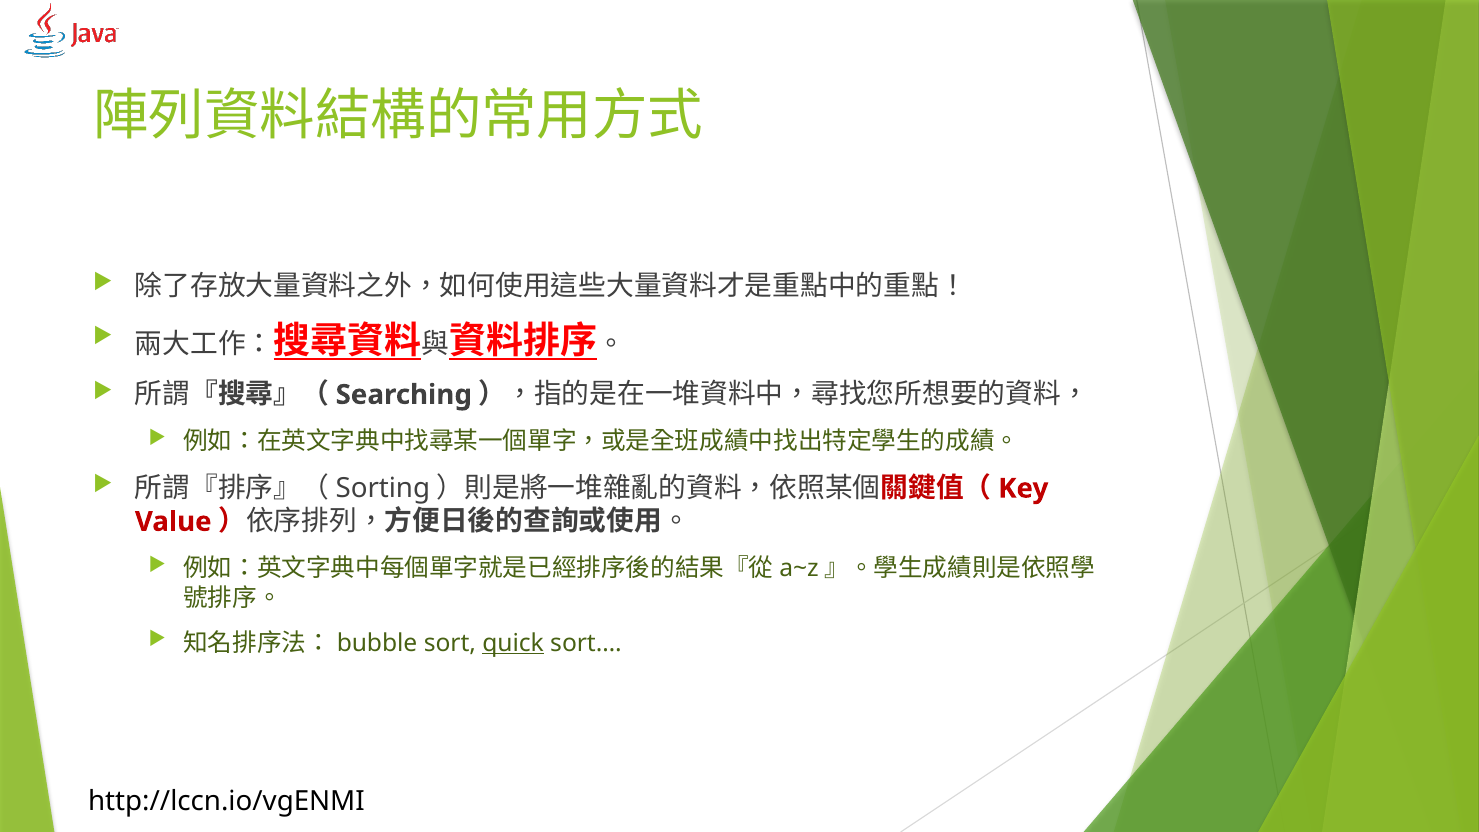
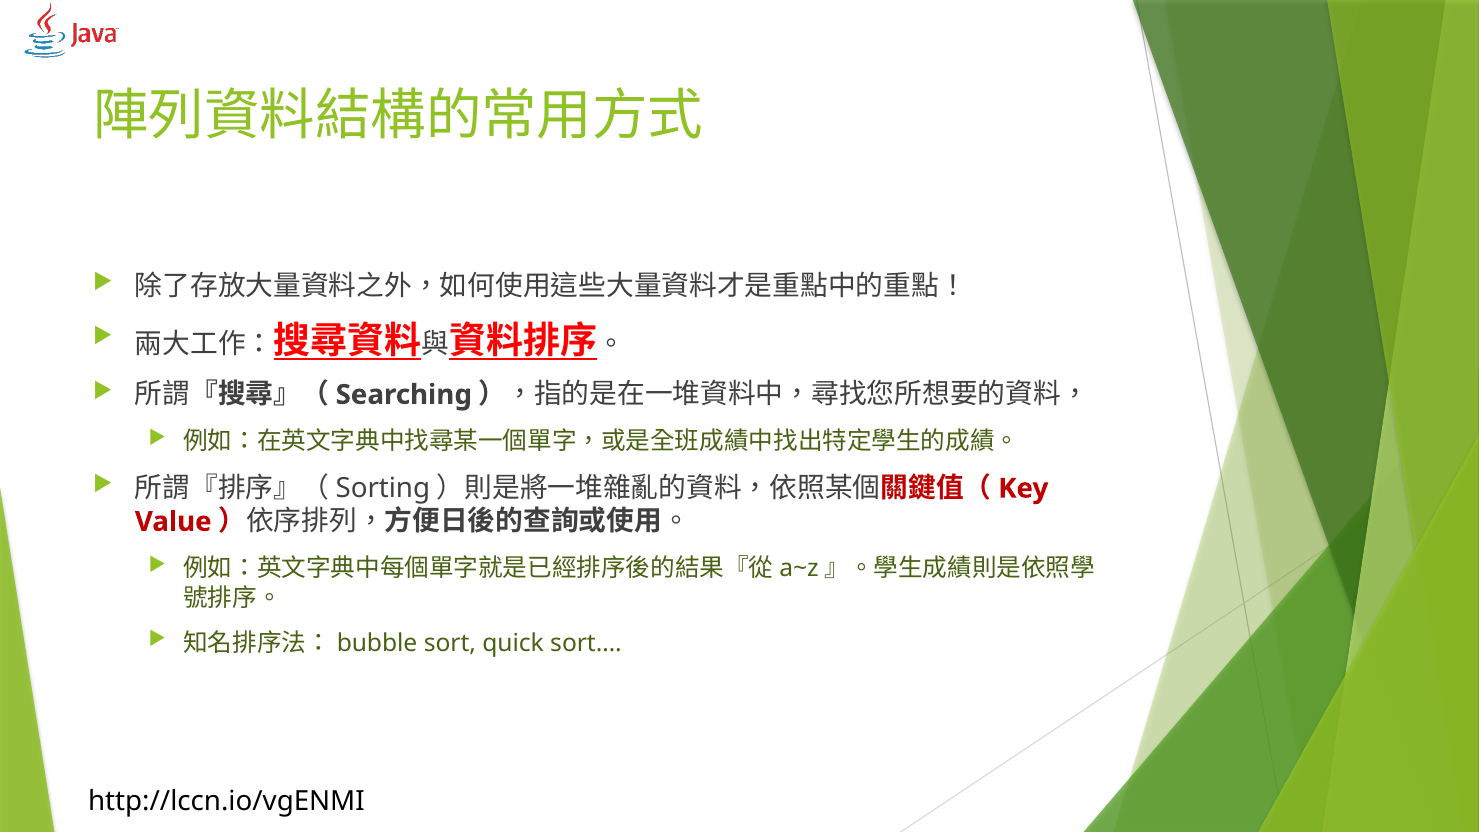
quick underline: present -> none
